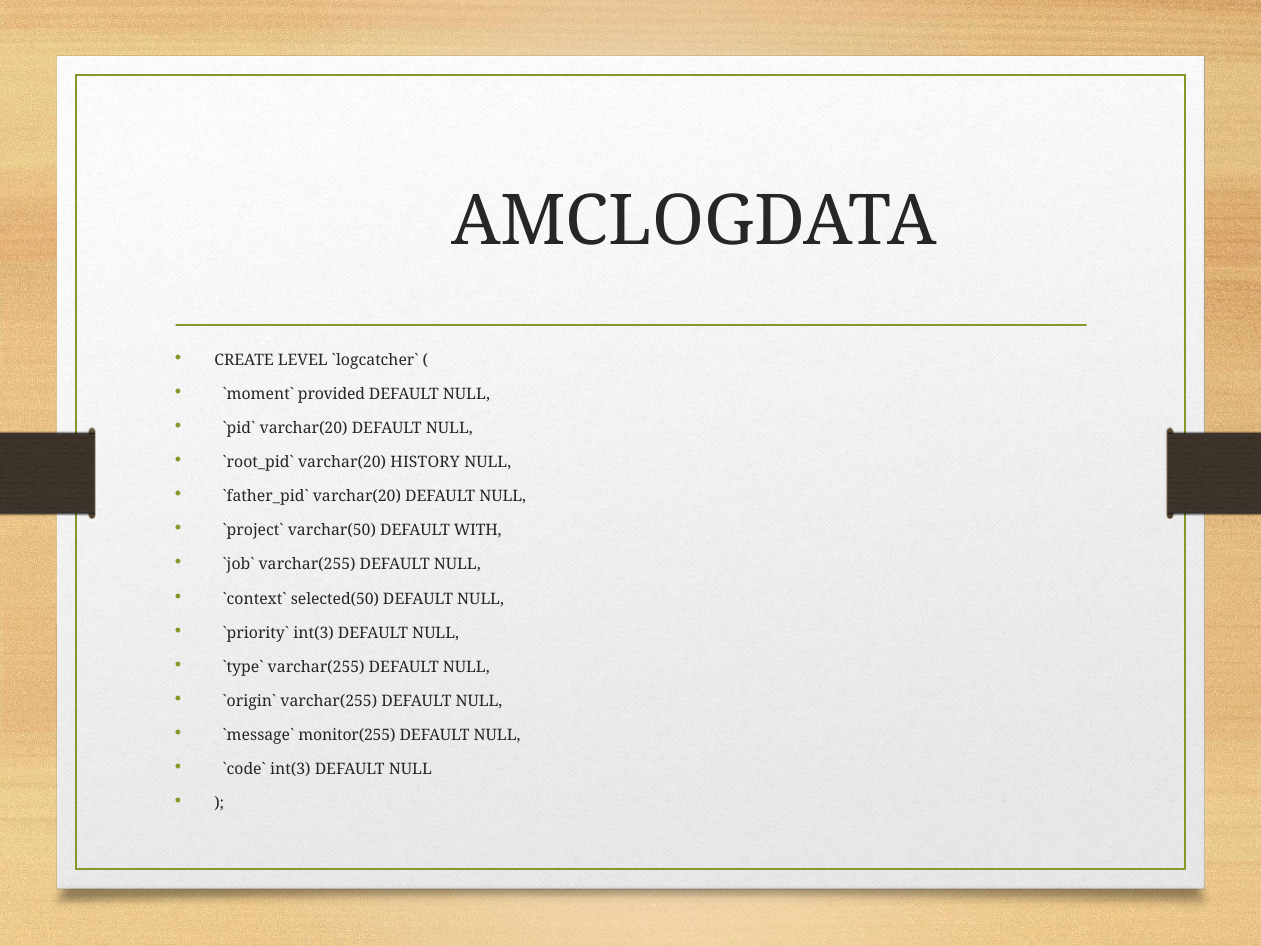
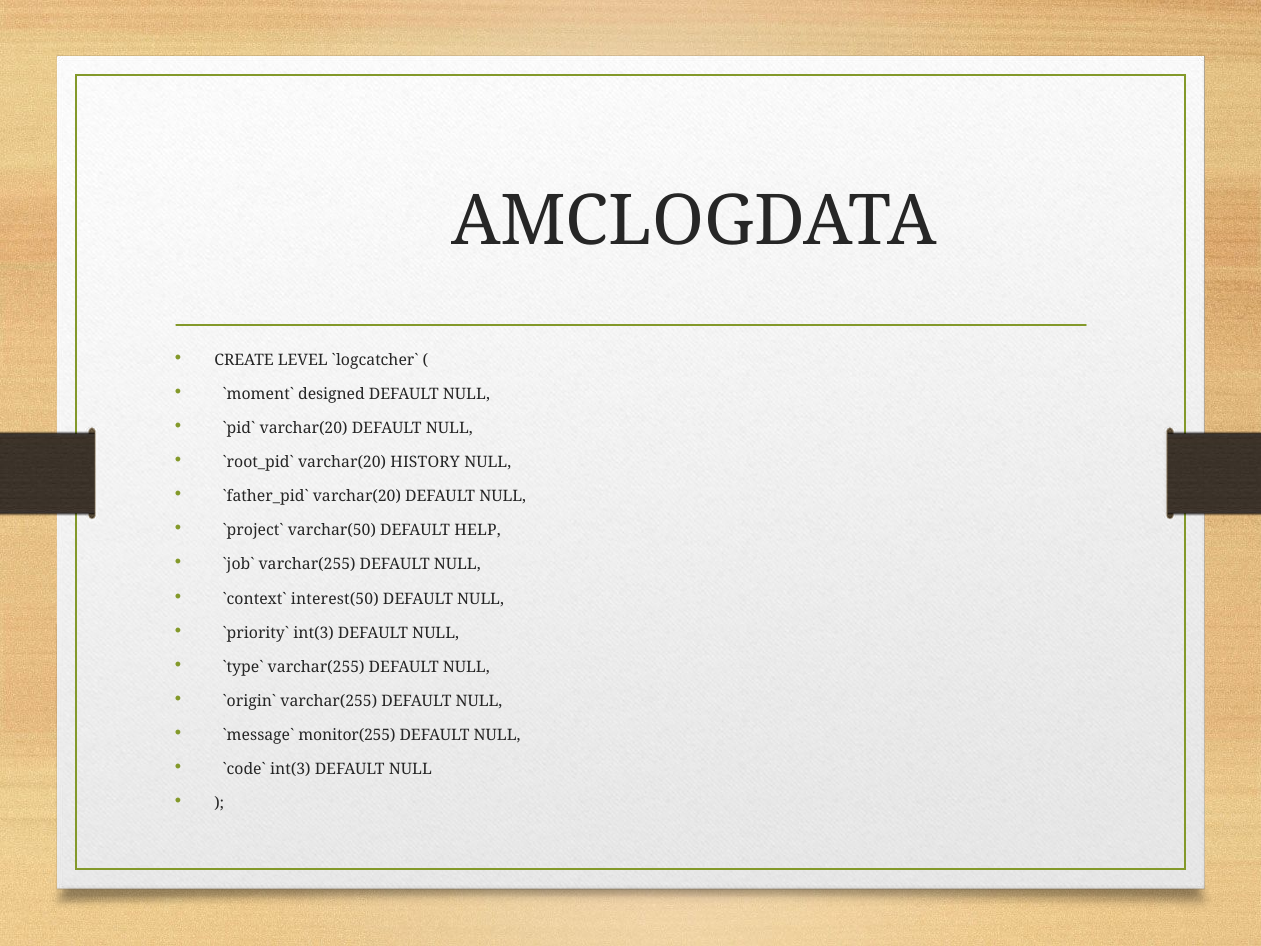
provided: provided -> designed
WITH: WITH -> HELP
selected(50: selected(50 -> interest(50
